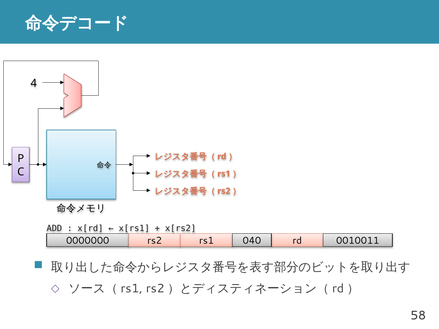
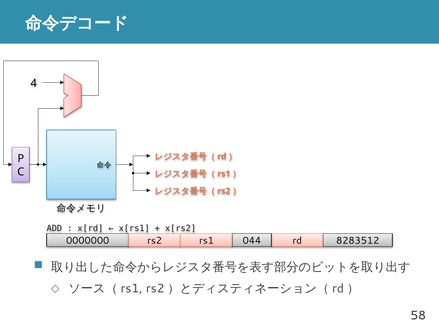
040: 040 -> 044
0010011: 0010011 -> 8283512
